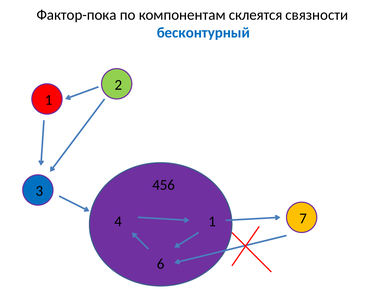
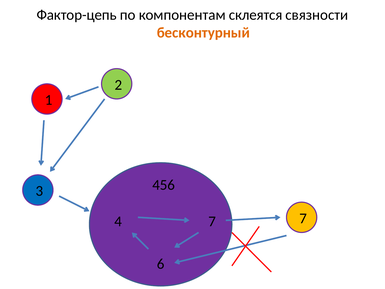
Фактор-пока: Фактор-пока -> Фактор-цепь
бесконтурный colour: blue -> orange
4 1: 1 -> 7
